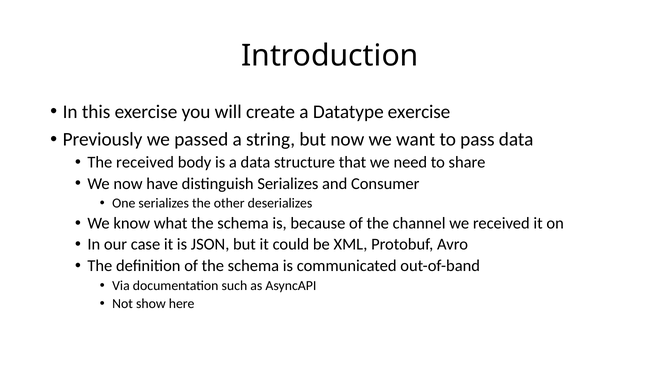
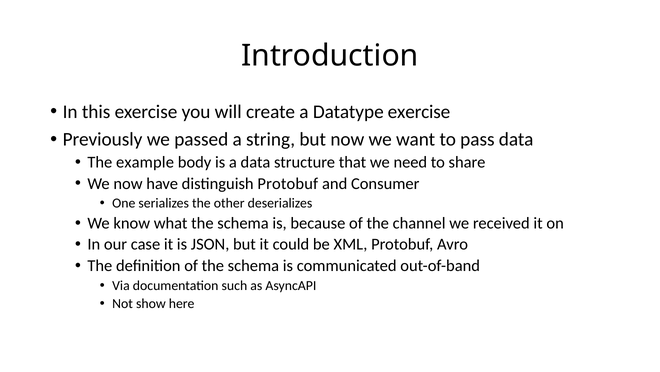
The received: received -> example
distinguish Serializes: Serializes -> Protobuf
